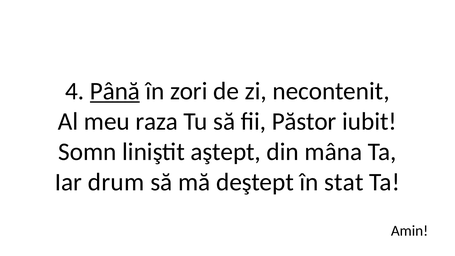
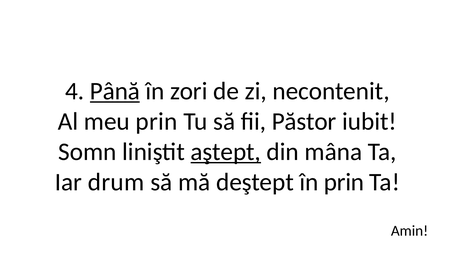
meu raza: raza -> prin
aştept underline: none -> present
în stat: stat -> prin
